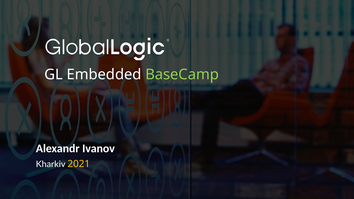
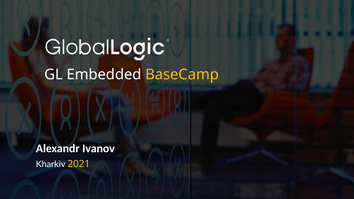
BaseCamp colour: light green -> yellow
